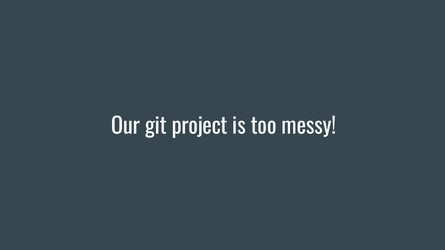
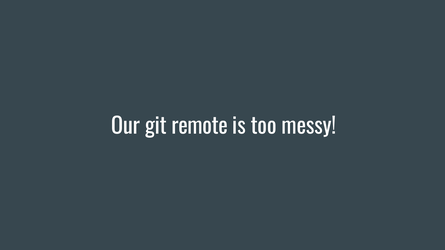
project: project -> remote
